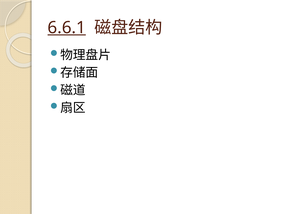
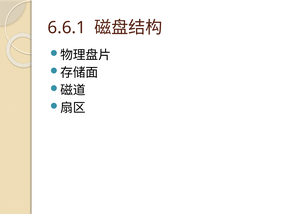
6.6.1 underline: present -> none
